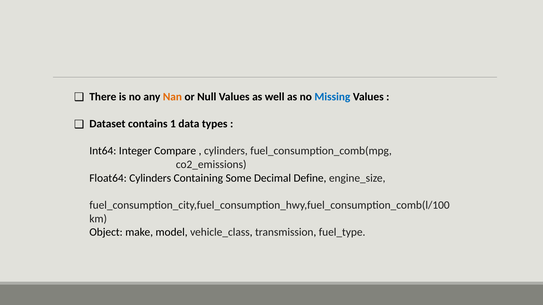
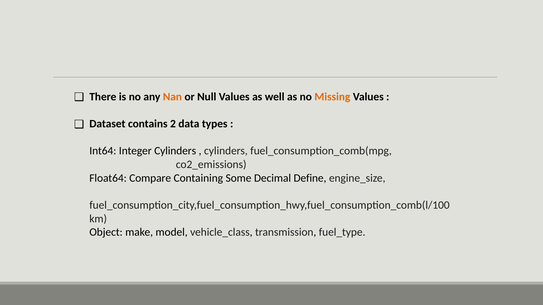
Missing colour: blue -> orange
1: 1 -> 2
Integer Compare: Compare -> Cylinders
Cylinders at (150, 178): Cylinders -> Compare
